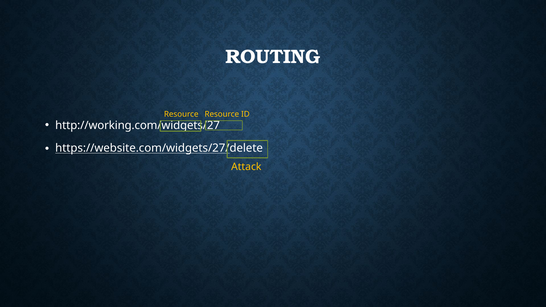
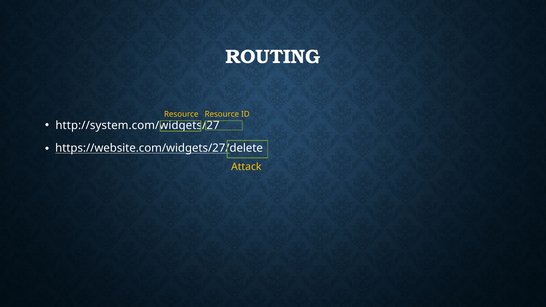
http://working.com/widgets/27: http://working.com/widgets/27 -> http://system.com/widgets/27
